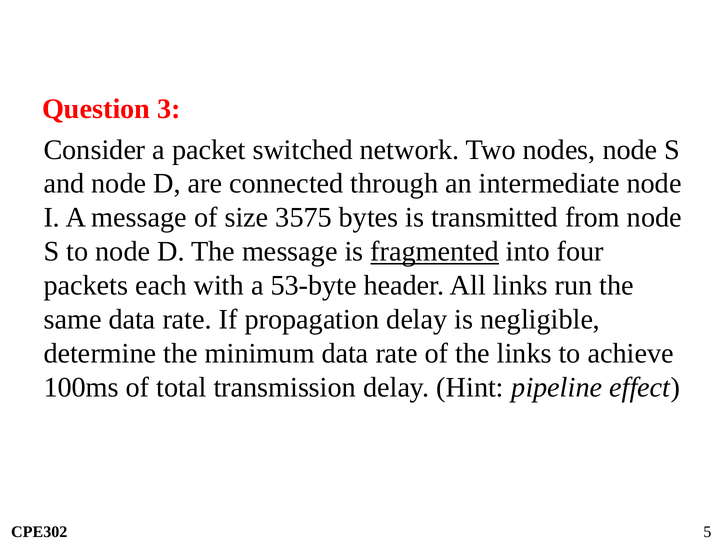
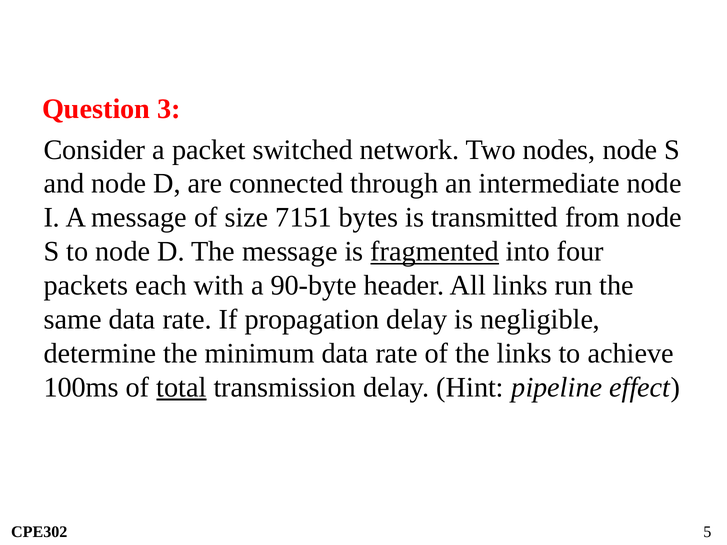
3575: 3575 -> 7151
53-byte: 53-byte -> 90-byte
total underline: none -> present
